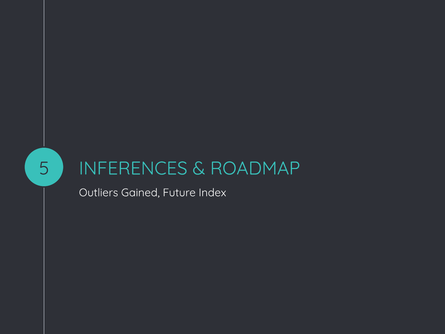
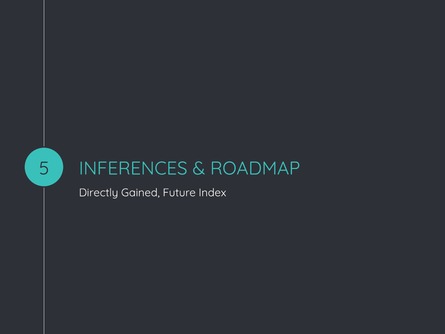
Outliers: Outliers -> Directly
